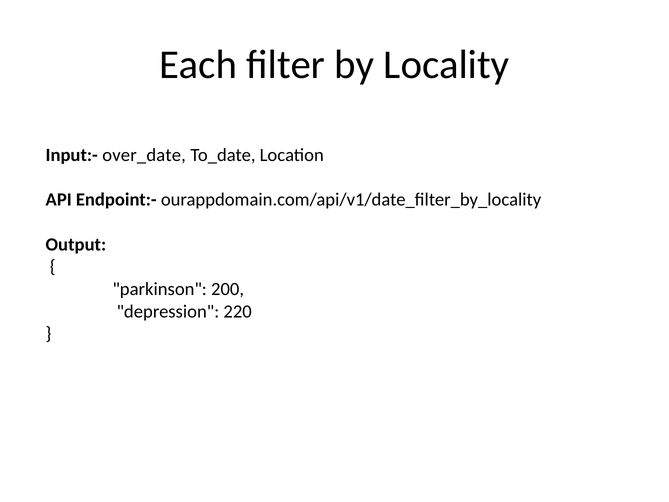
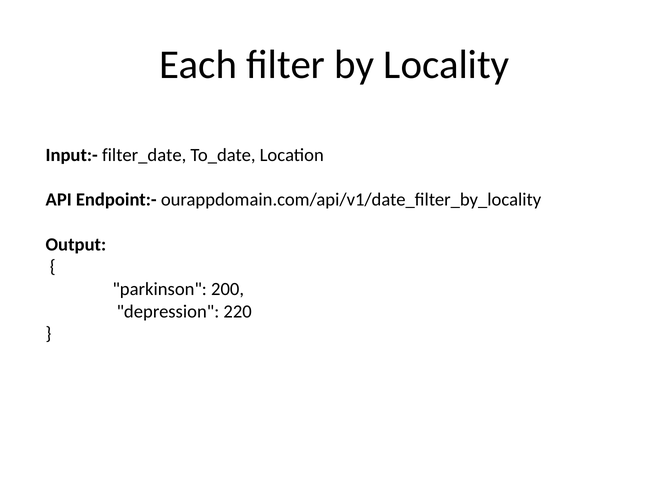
over_date: over_date -> filter_date
